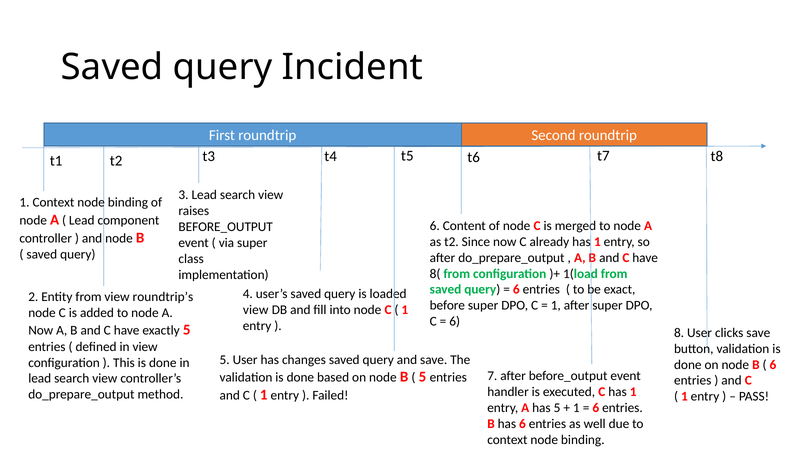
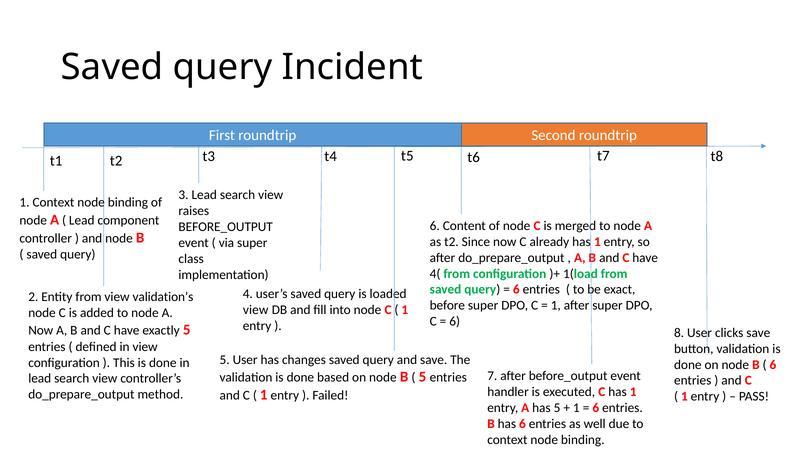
8(: 8( -> 4(
roundtrip’s: roundtrip’s -> validation’s
